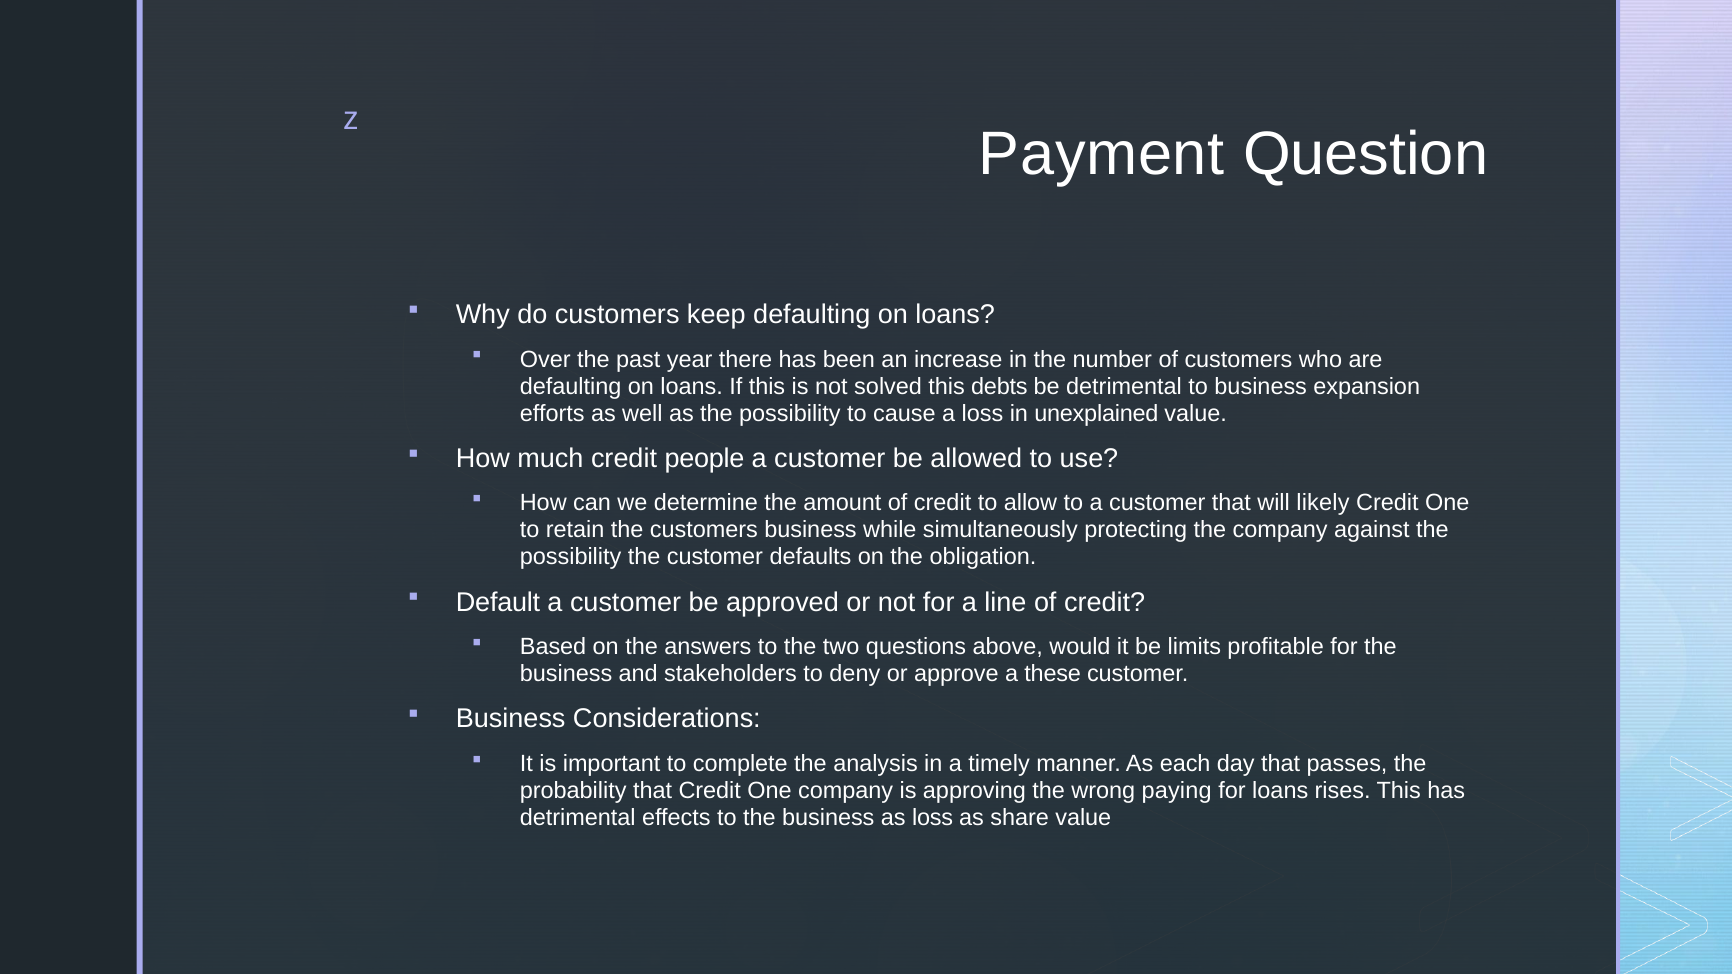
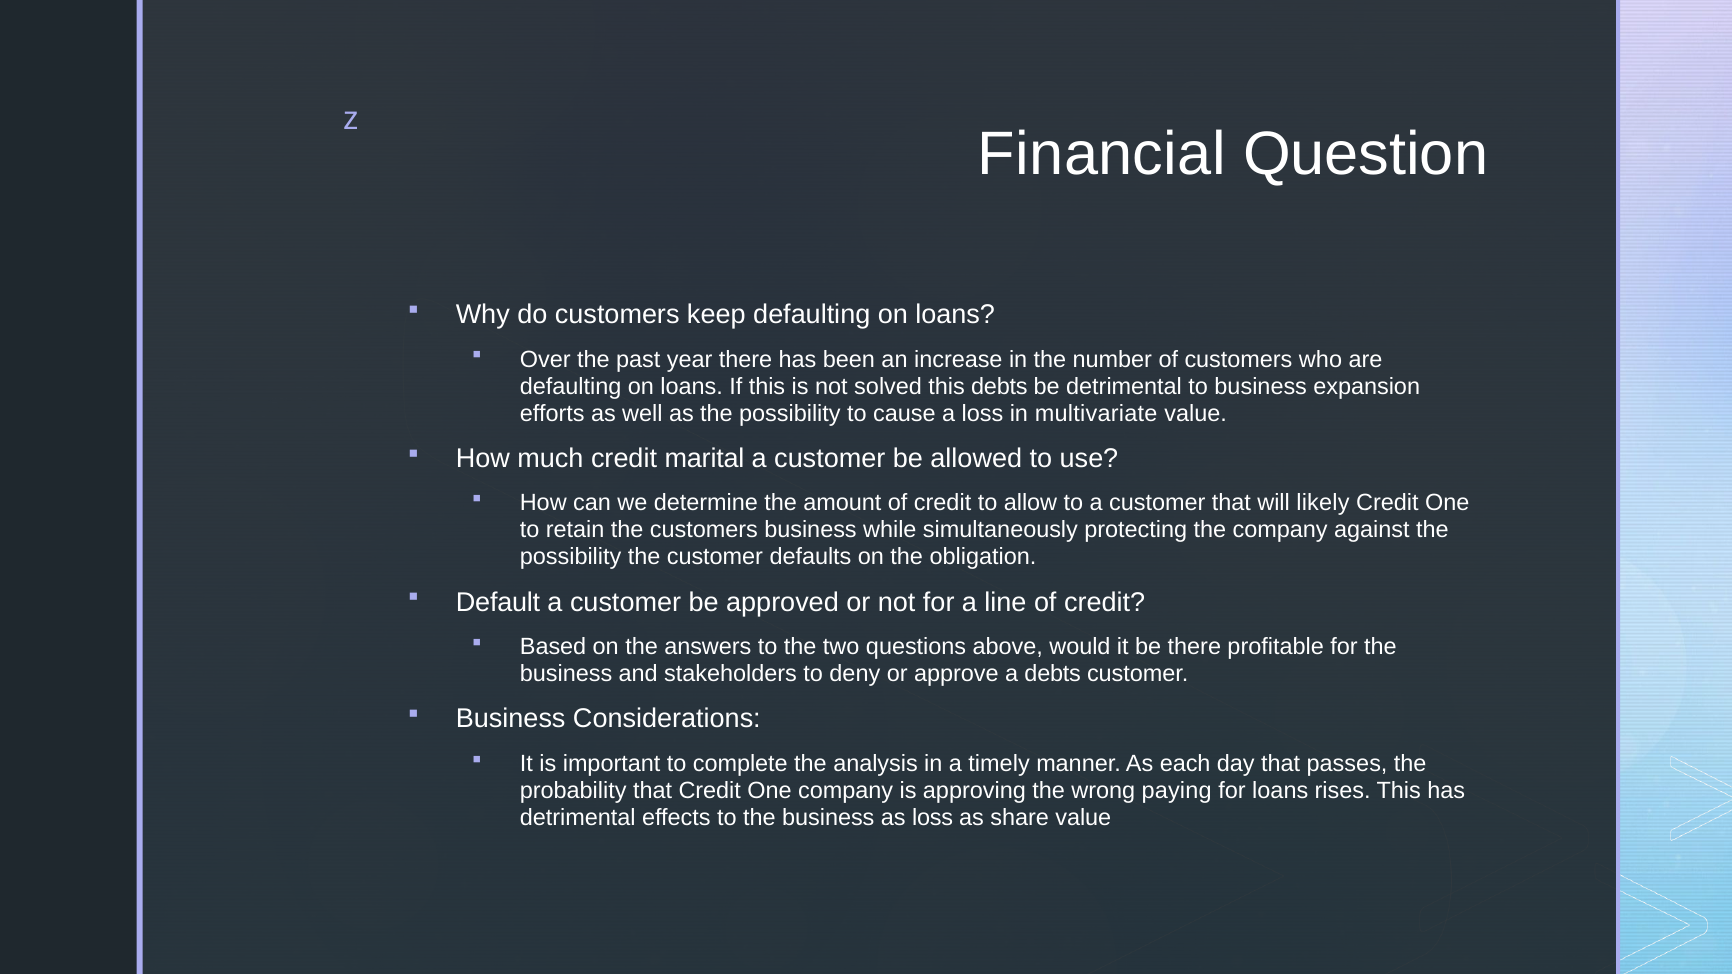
Payment: Payment -> Financial
unexplained: unexplained -> multivariate
people: people -> marital
be limits: limits -> there
a these: these -> debts
